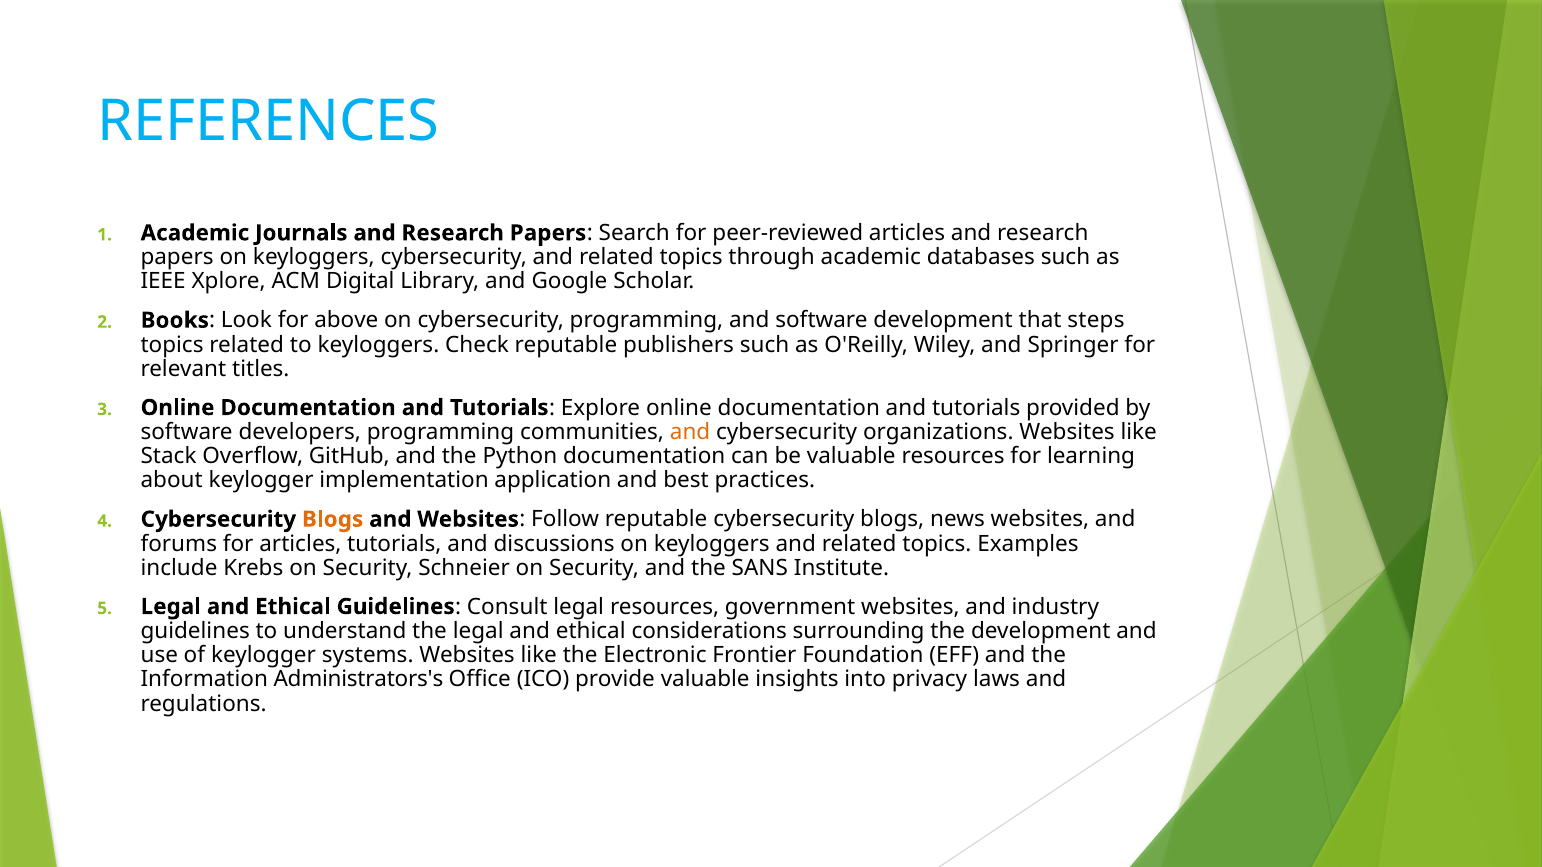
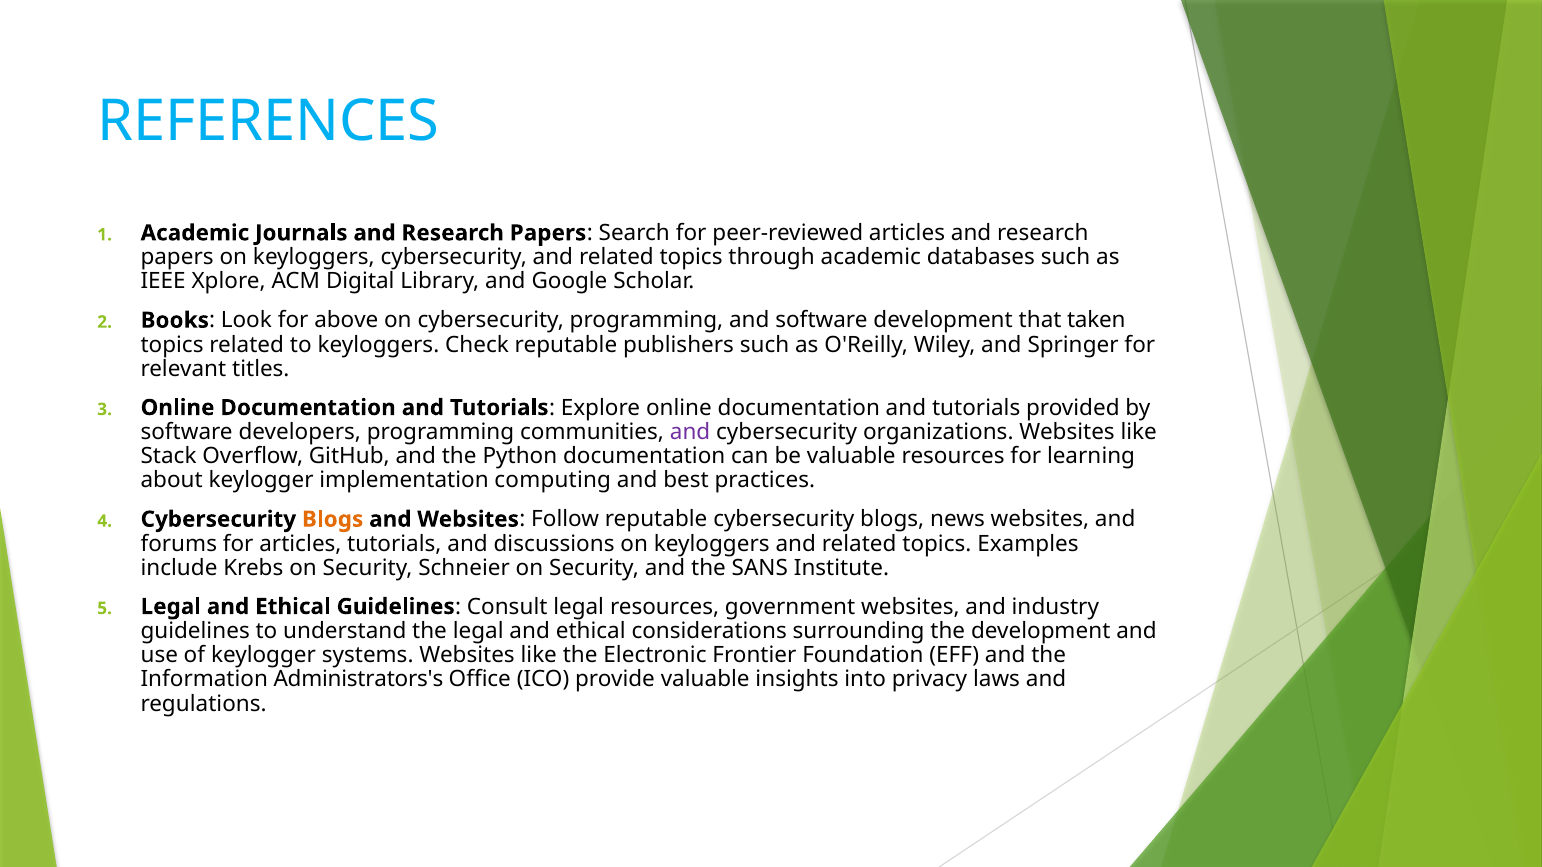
steps: steps -> taken
and at (690, 432) colour: orange -> purple
application: application -> computing
